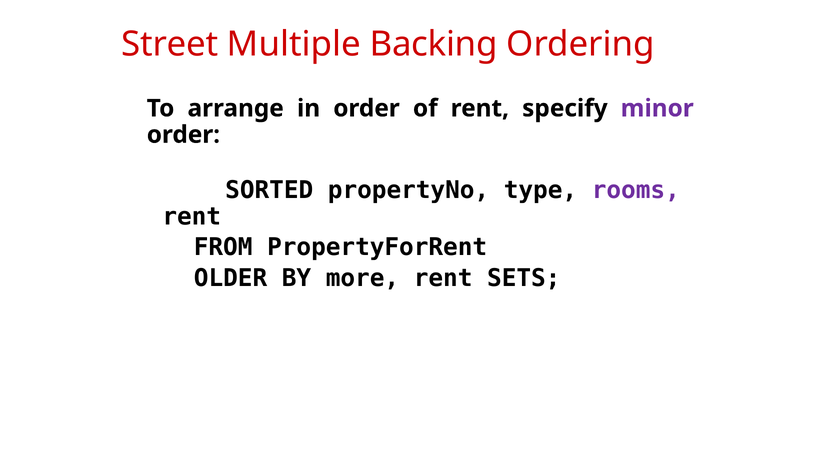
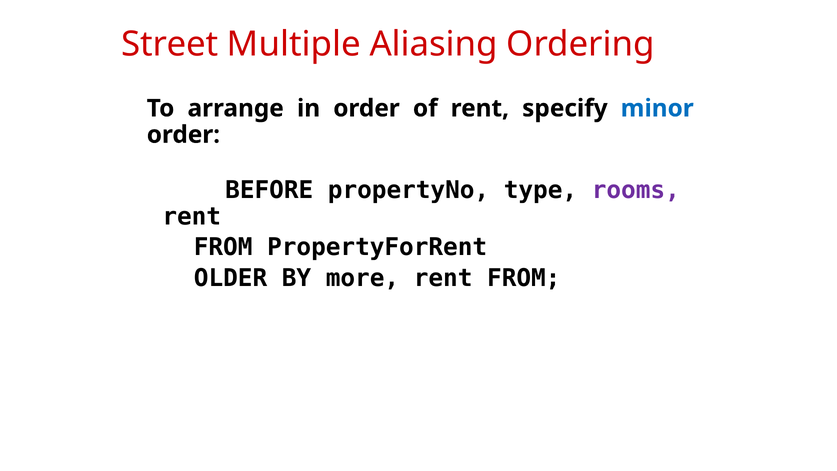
Backing: Backing -> Aliasing
minor colour: purple -> blue
SORTED: SORTED -> BEFORE
SETS at (524, 278): SETS -> FROM
